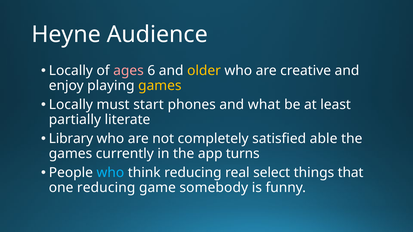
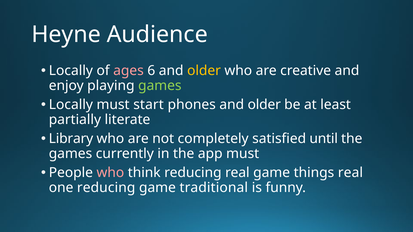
games at (160, 86) colour: yellow -> light green
phones and what: what -> older
able: able -> until
app turns: turns -> must
who at (110, 173) colour: light blue -> pink
real select: select -> game
things that: that -> real
somebody: somebody -> traditional
